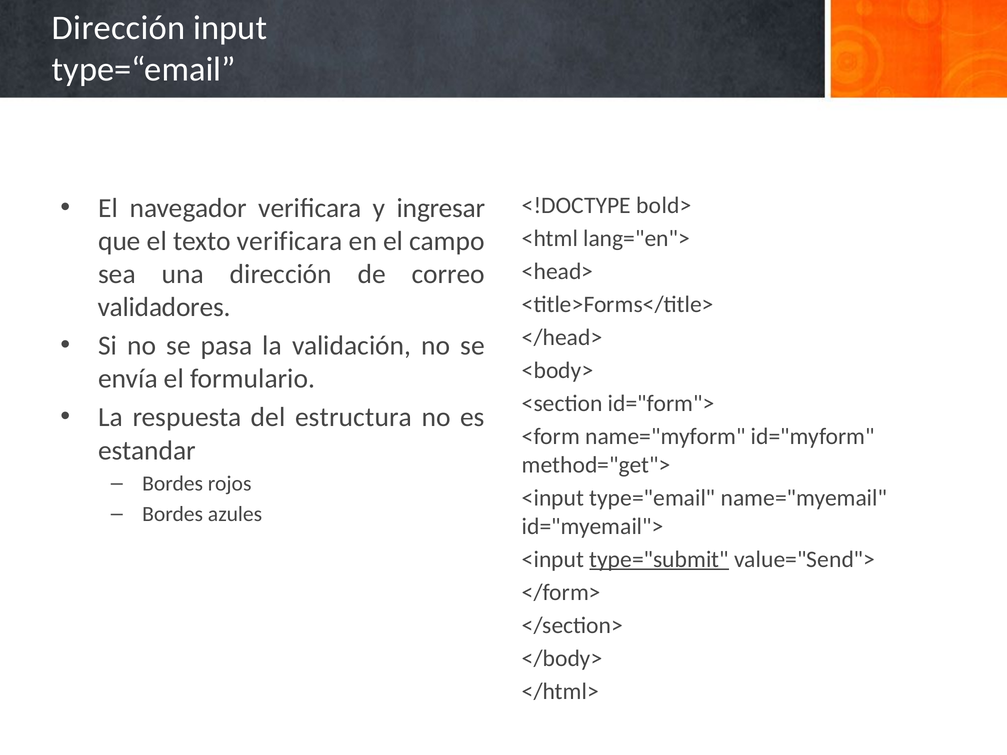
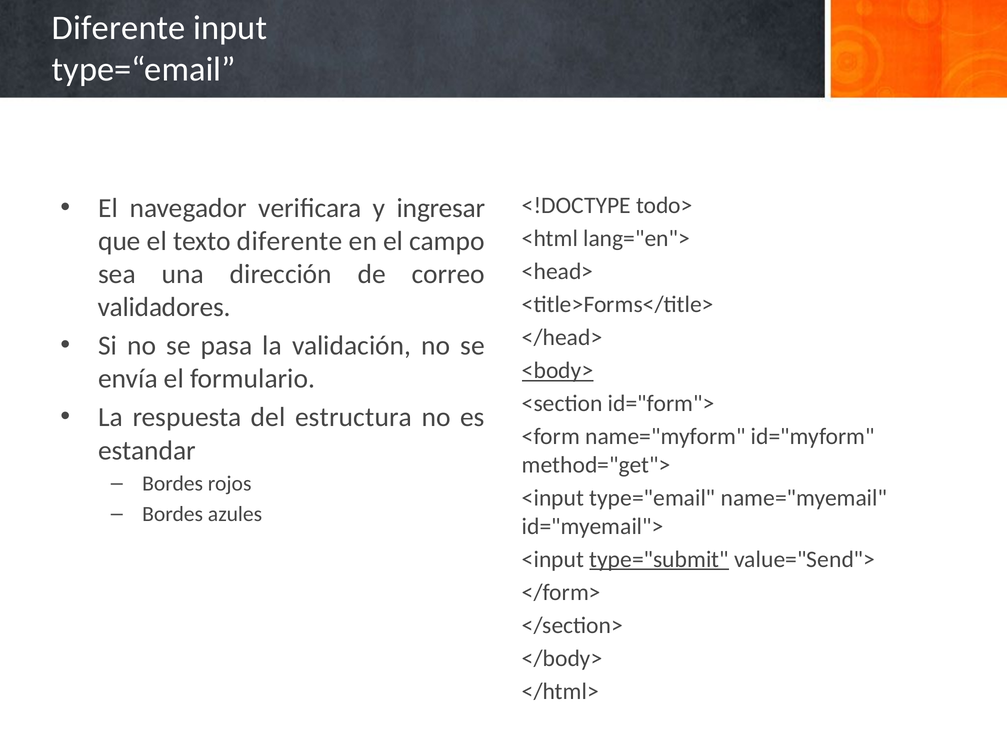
Dirección at (119, 28): Dirección -> Diferente
bold>: bold> -> todo>
texto verificara: verificara -> diferente
<body> underline: none -> present
